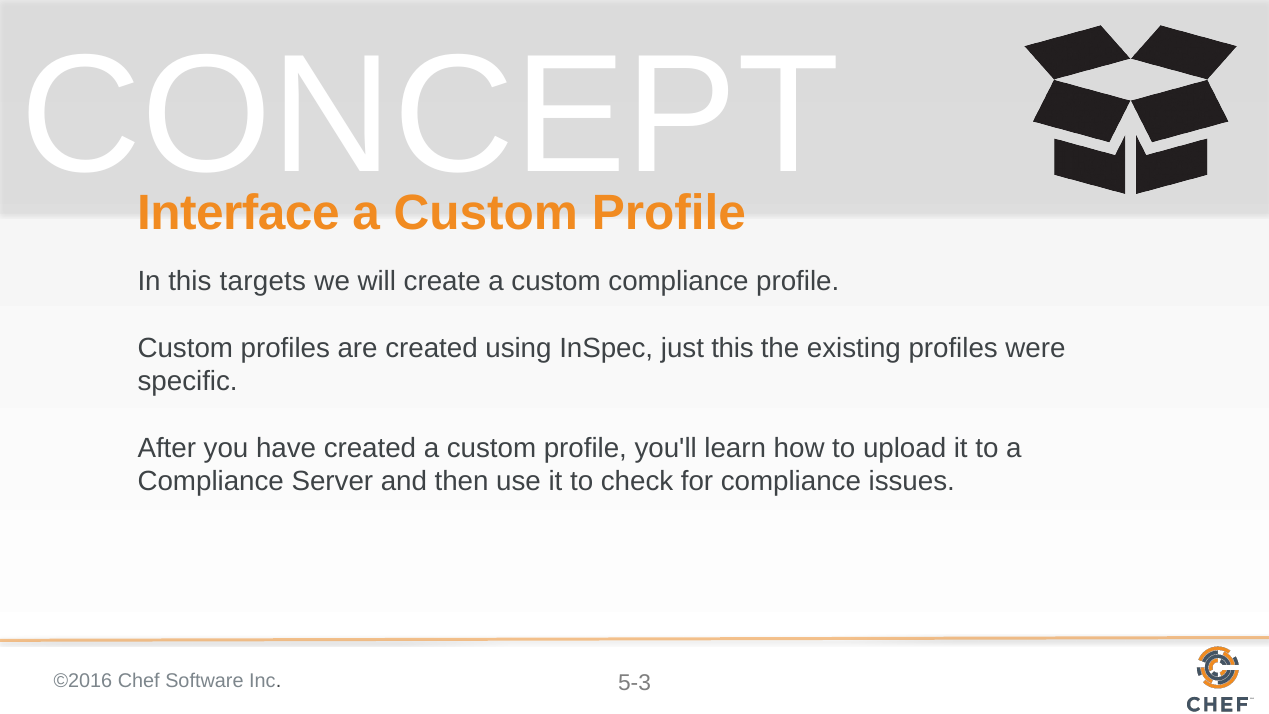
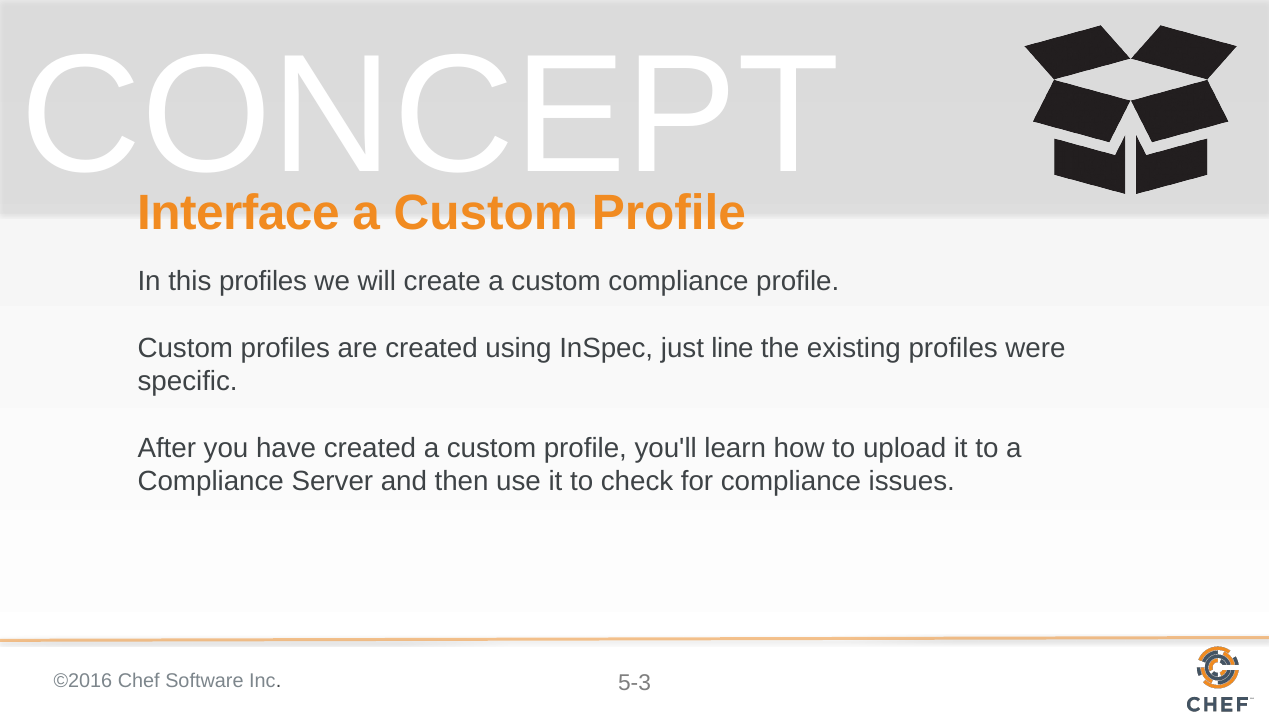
this targets: targets -> profiles
just this: this -> line
